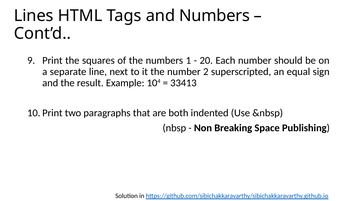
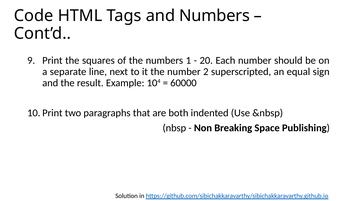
Lines: Lines -> Code
33413: 33413 -> 60000
